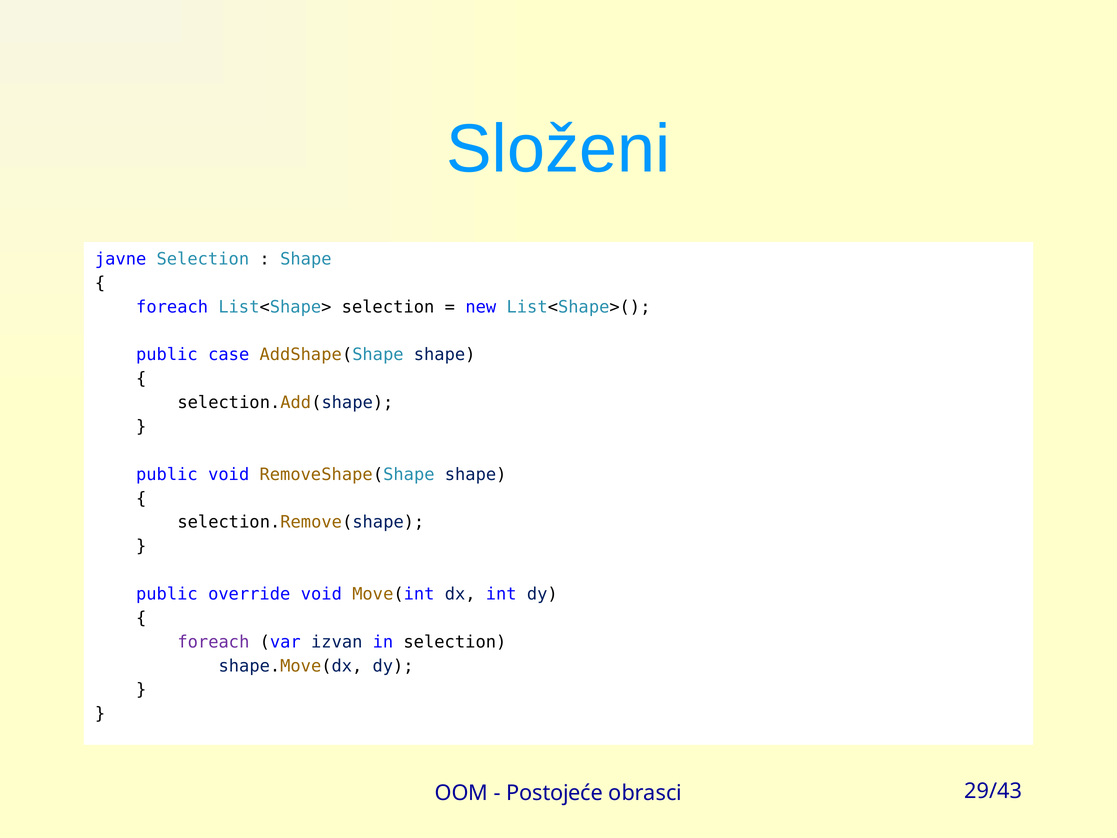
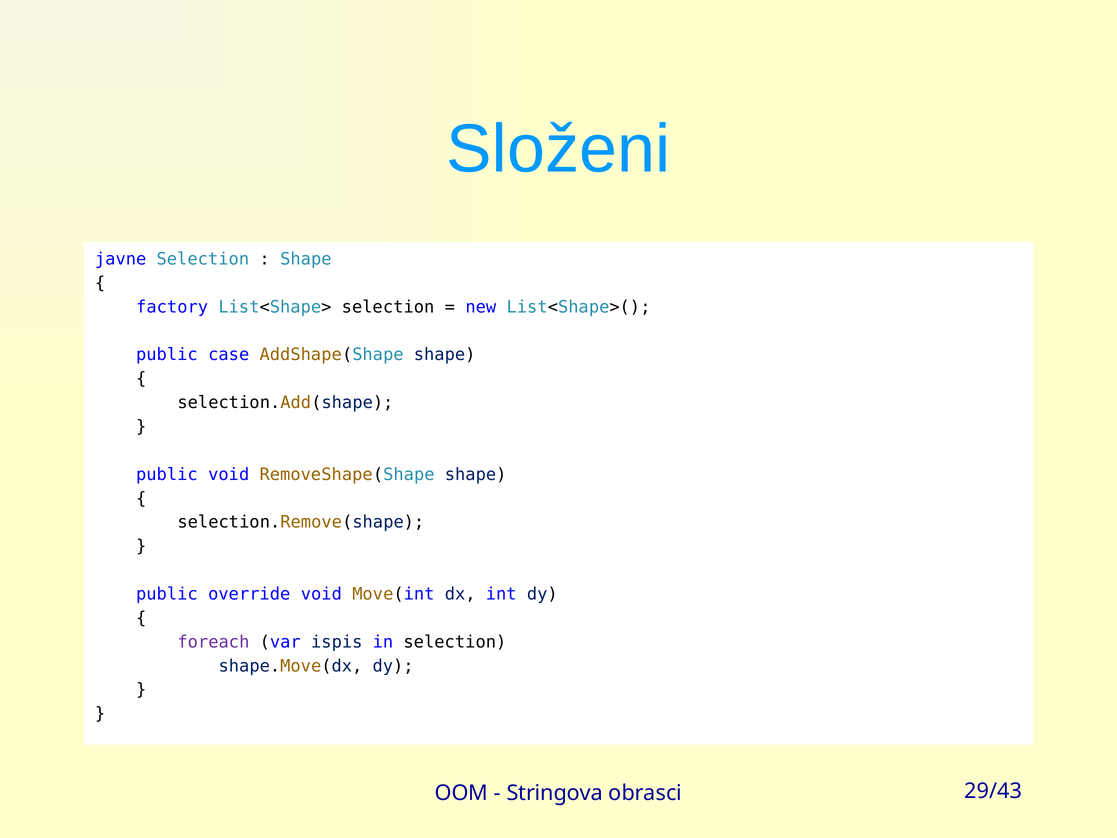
foreach at (172, 307): foreach -> factory
izvan: izvan -> ispis
Postojeće: Postojeće -> Stringova
